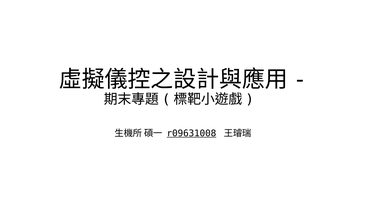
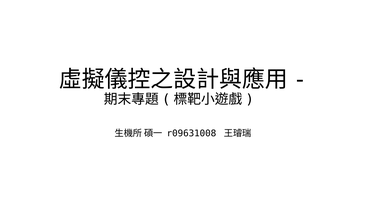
r09631008 underline: present -> none
